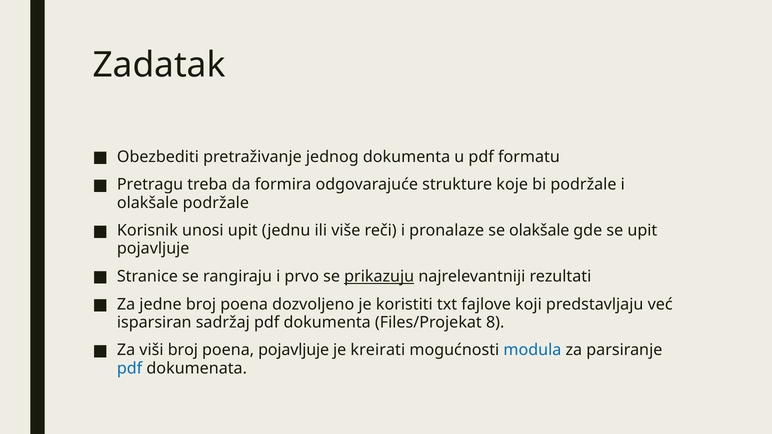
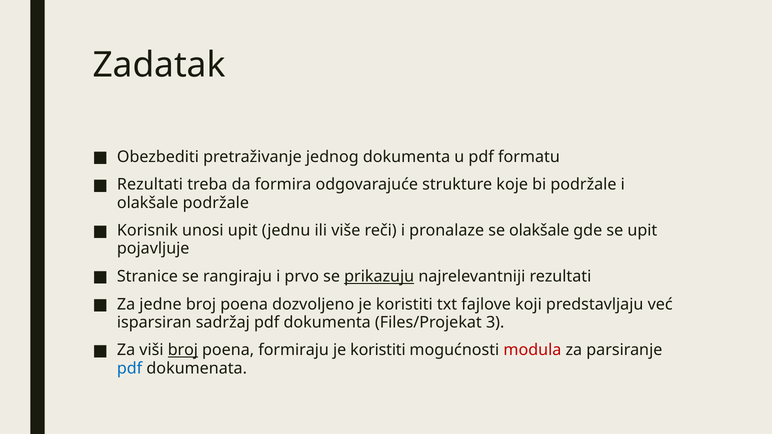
Pretragu at (150, 185): Pretragu -> Rezultati
8: 8 -> 3
broj at (183, 350) underline: none -> present
poena pojavljuje: pojavljuje -> formiraju
kreirati at (378, 350): kreirati -> koristiti
modula colour: blue -> red
